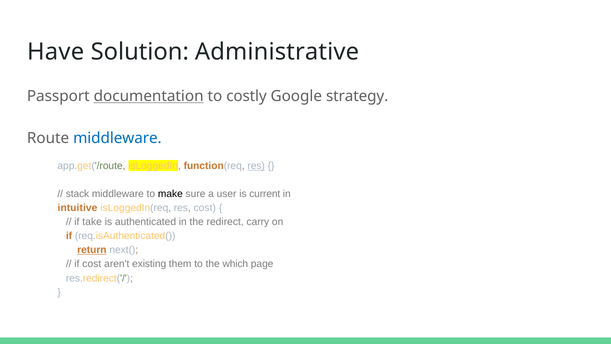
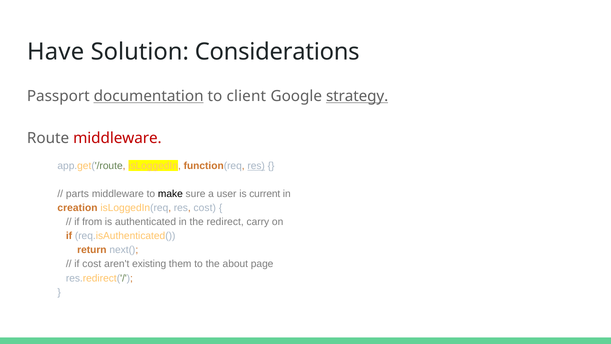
Administrative: Administrative -> Considerations
costly: costly -> client
strategy underline: none -> present
middleware at (117, 138) colour: blue -> red
stack: stack -> parts
intuitive: intuitive -> creation
take: take -> from
return underline: present -> none
which: which -> about
